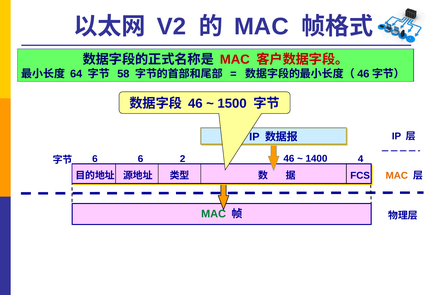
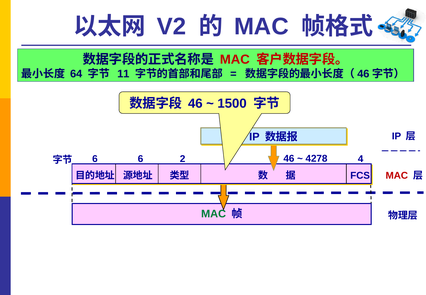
58: 58 -> 11
1400: 1400 -> 4278
MAC at (397, 176) colour: orange -> red
